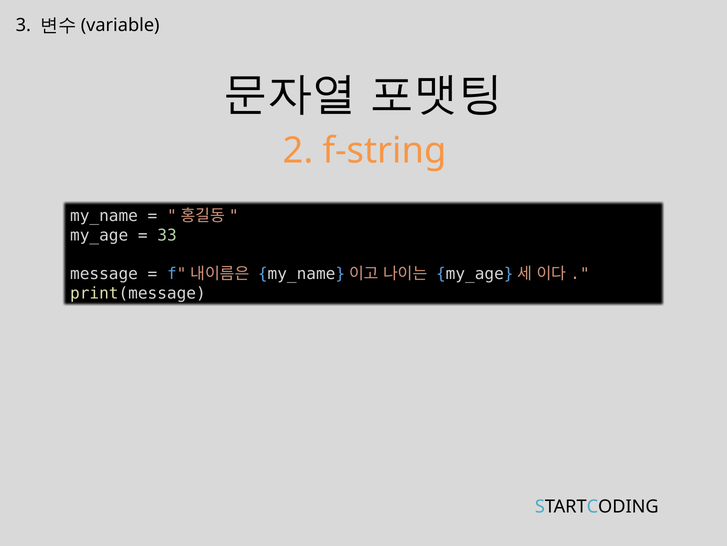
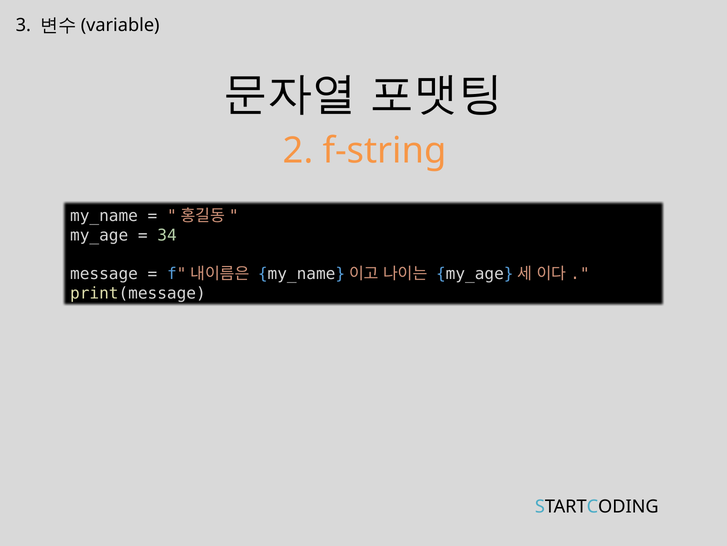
33: 33 -> 34
